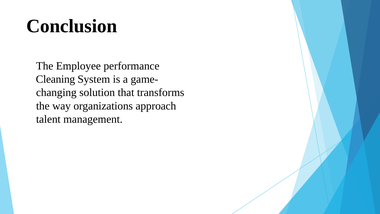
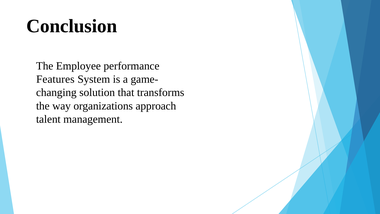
Cleaning: Cleaning -> Features
